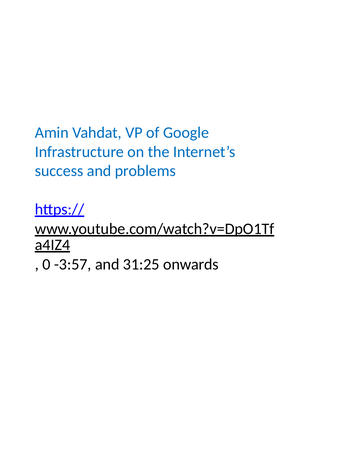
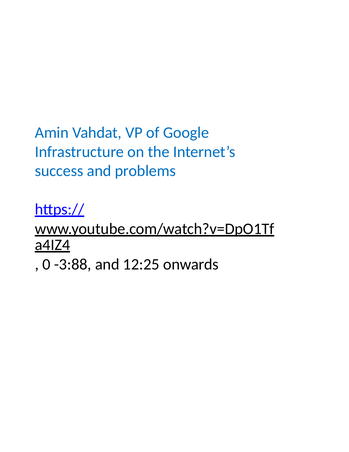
-3:57: -3:57 -> -3:88
31:25: 31:25 -> 12:25
